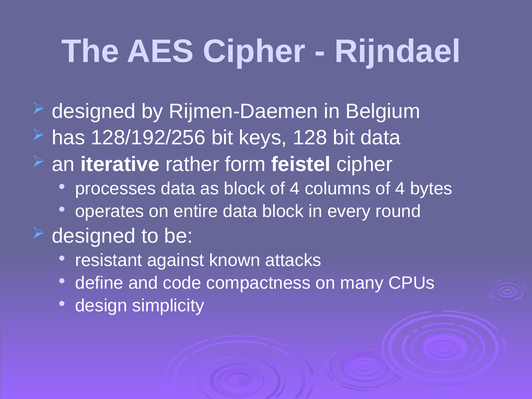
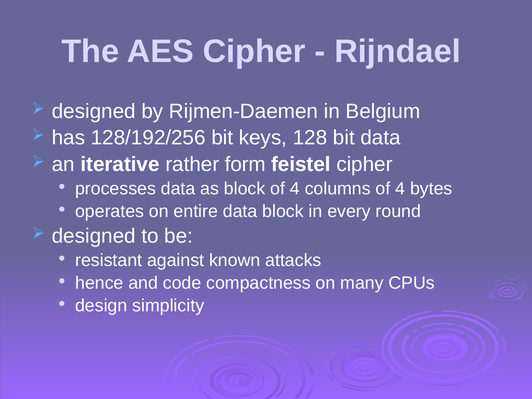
define: define -> hence
